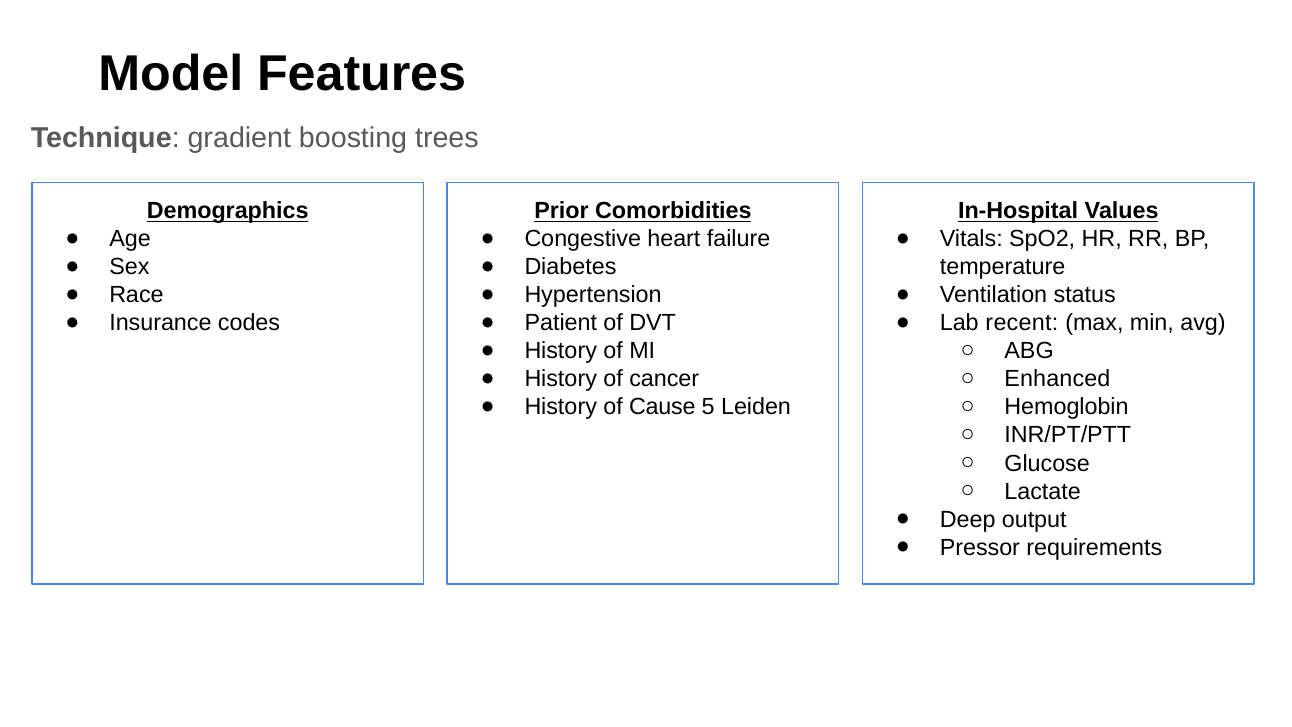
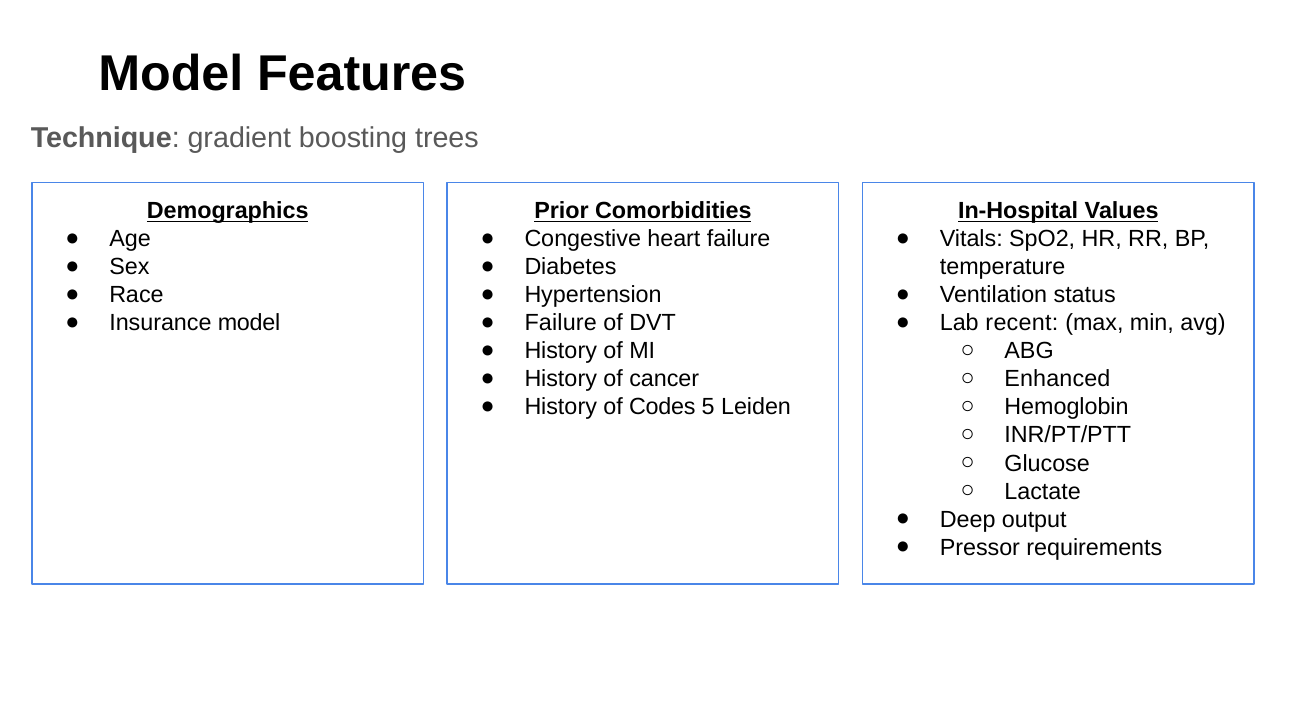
Insurance codes: codes -> model
Patient at (561, 323): Patient -> Failure
Cause: Cause -> Codes
